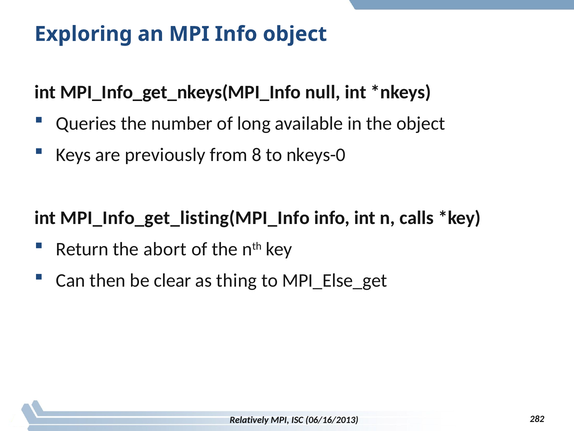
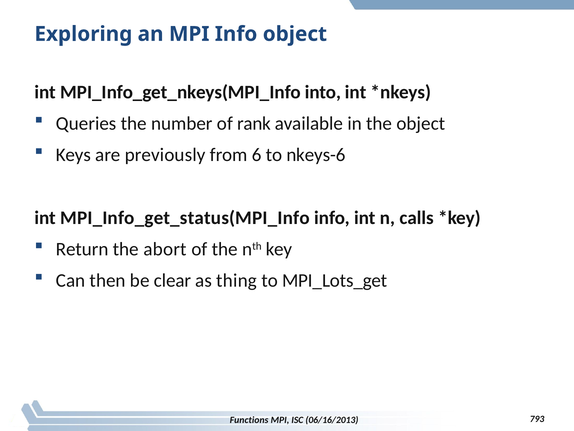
null: null -> into
long: long -> rank
8: 8 -> 6
nkeys-0: nkeys-0 -> nkeys-6
MPI_Info_get_listing(MPI_Info: MPI_Info_get_listing(MPI_Info -> MPI_Info_get_status(MPI_Info
MPI_Else_get: MPI_Else_get -> MPI_Lots_get
Relatively: Relatively -> Functions
282: 282 -> 793
